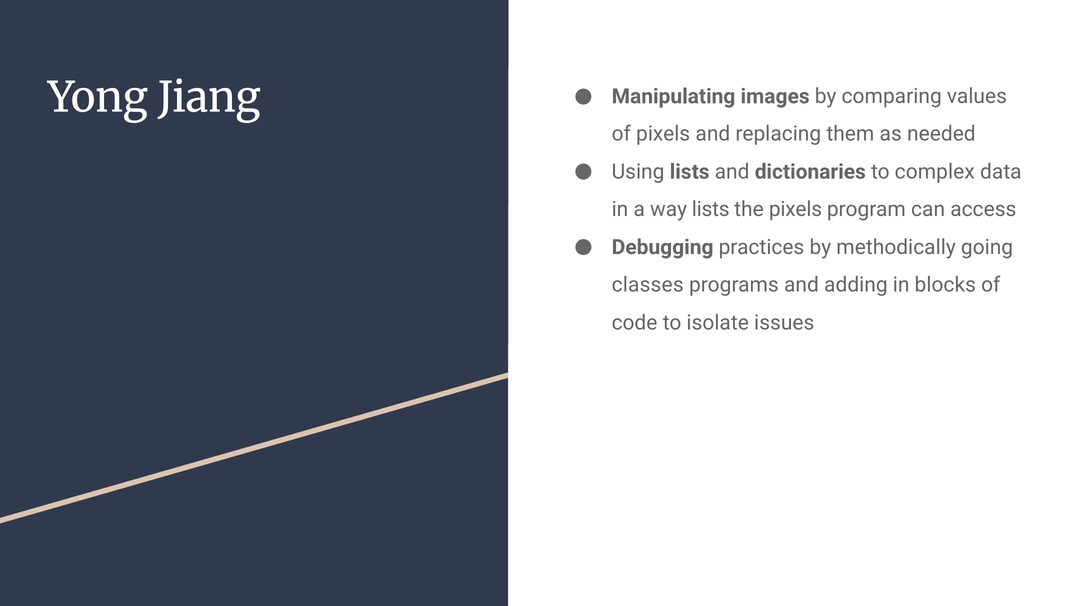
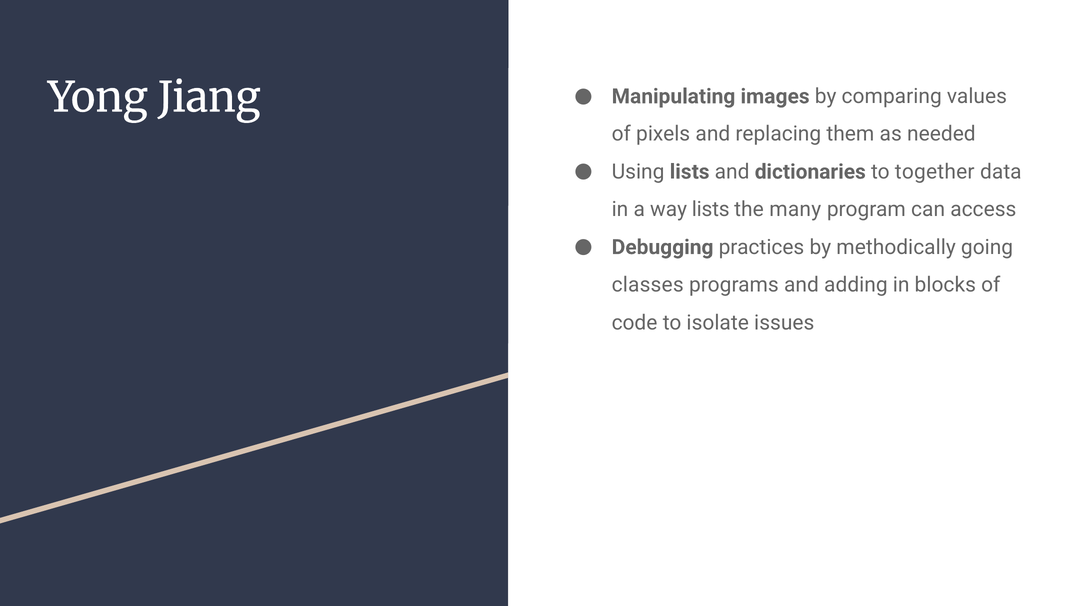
complex: complex -> together
the pixels: pixels -> many
